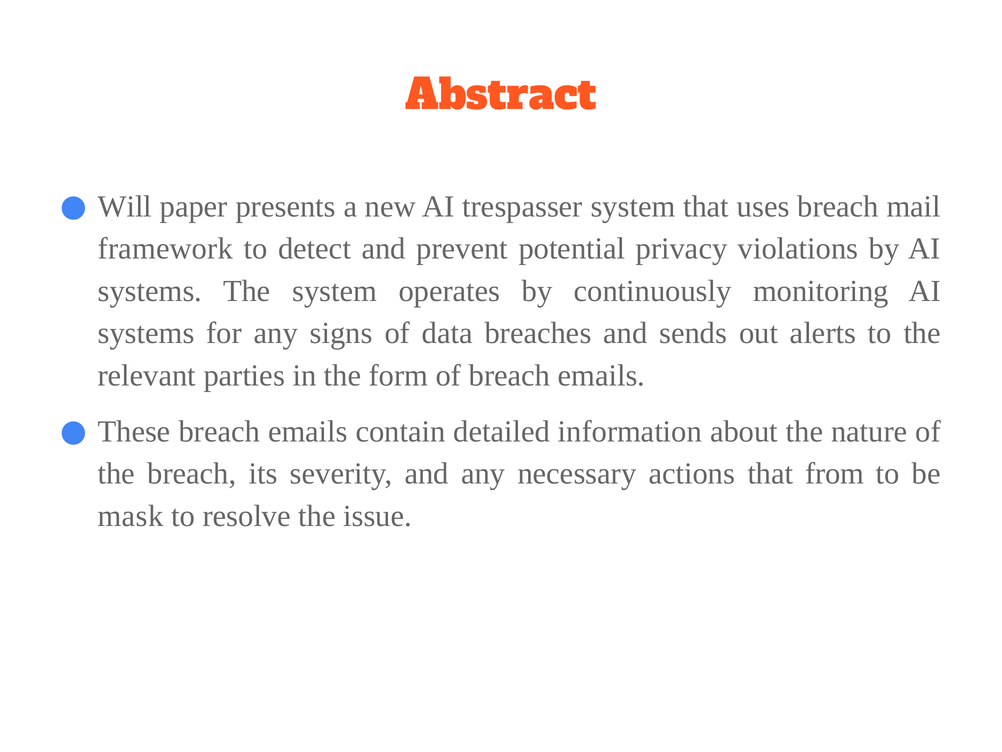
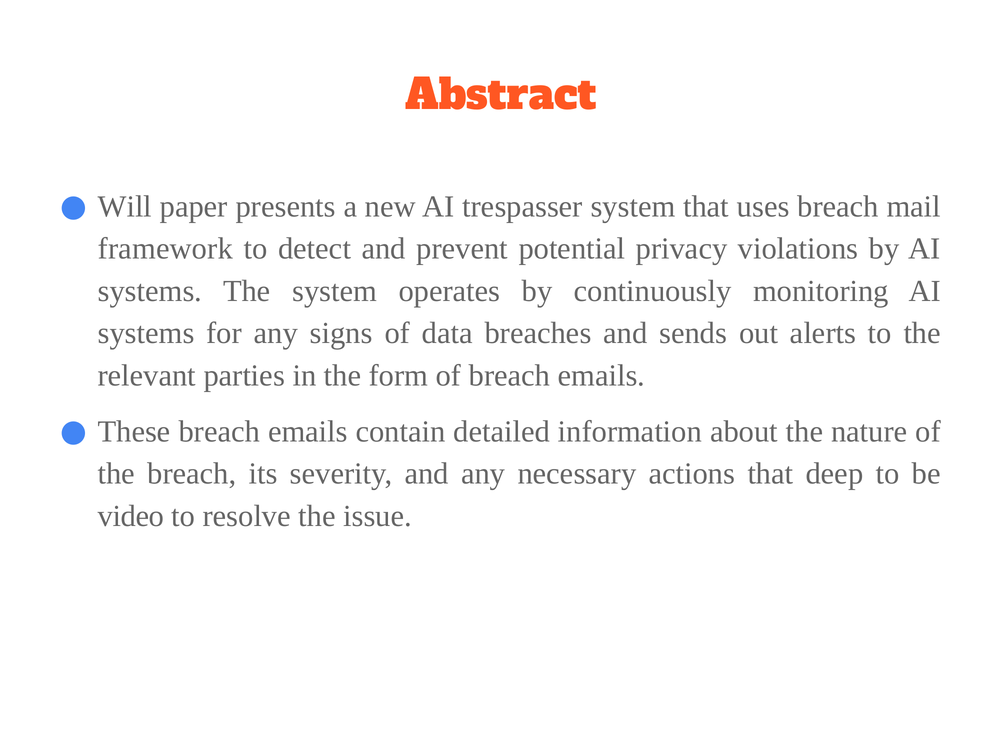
from: from -> deep
mask: mask -> video
